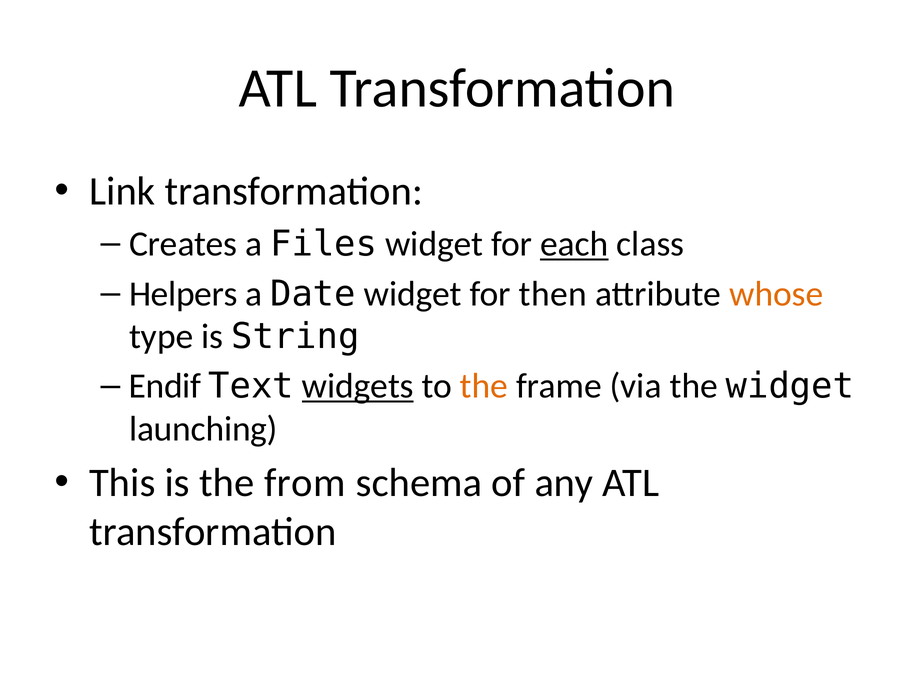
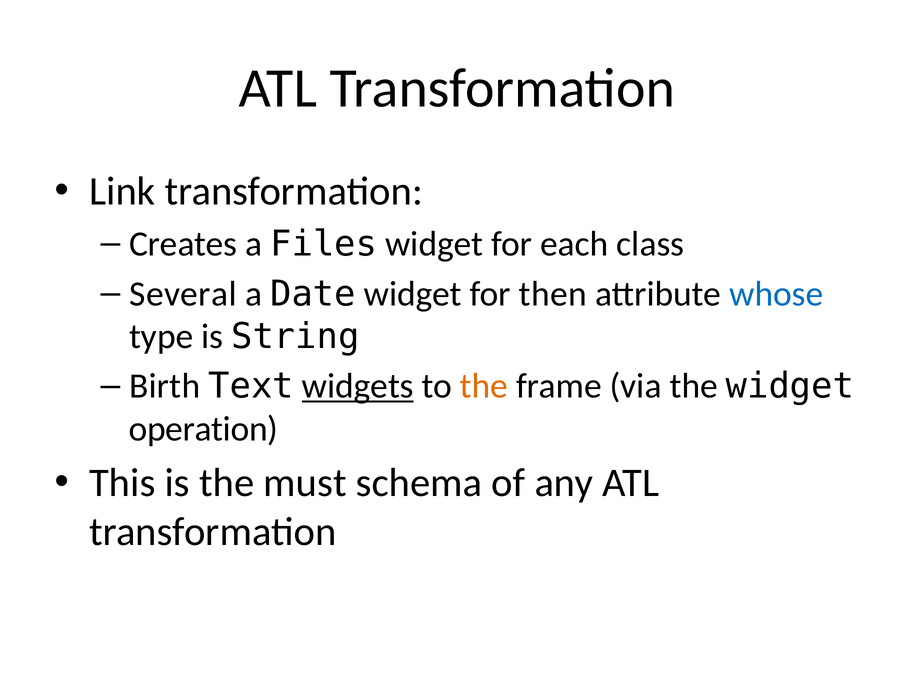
each underline: present -> none
Helpers: Helpers -> Several
whose colour: orange -> blue
Endif: Endif -> Birth
launching: launching -> operation
from: from -> must
